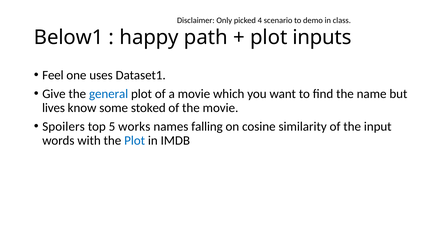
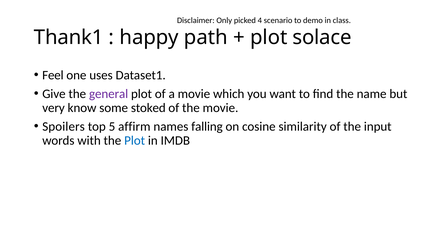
Below1: Below1 -> Thank1
inputs: inputs -> solace
general colour: blue -> purple
lives: lives -> very
works: works -> affirm
